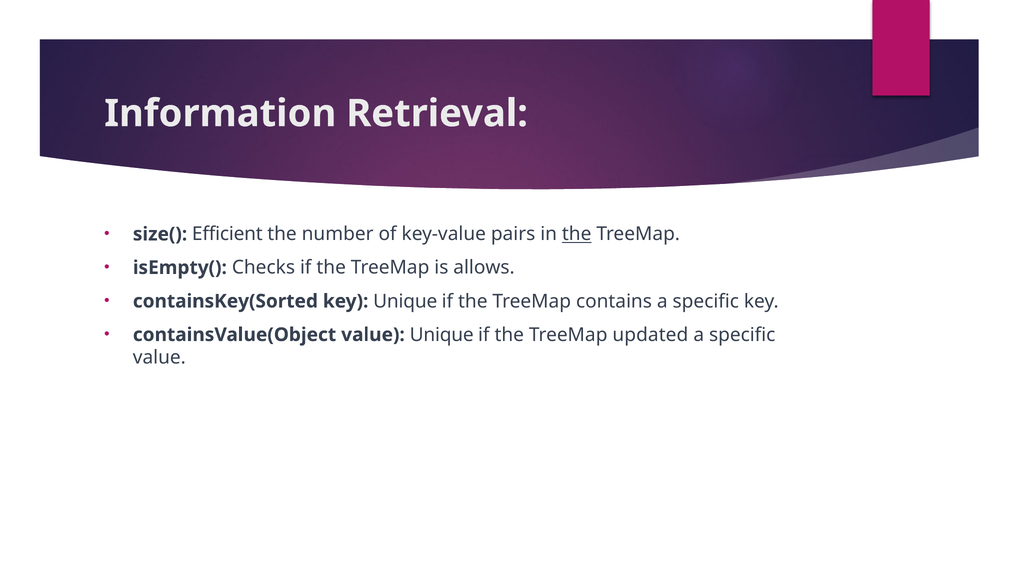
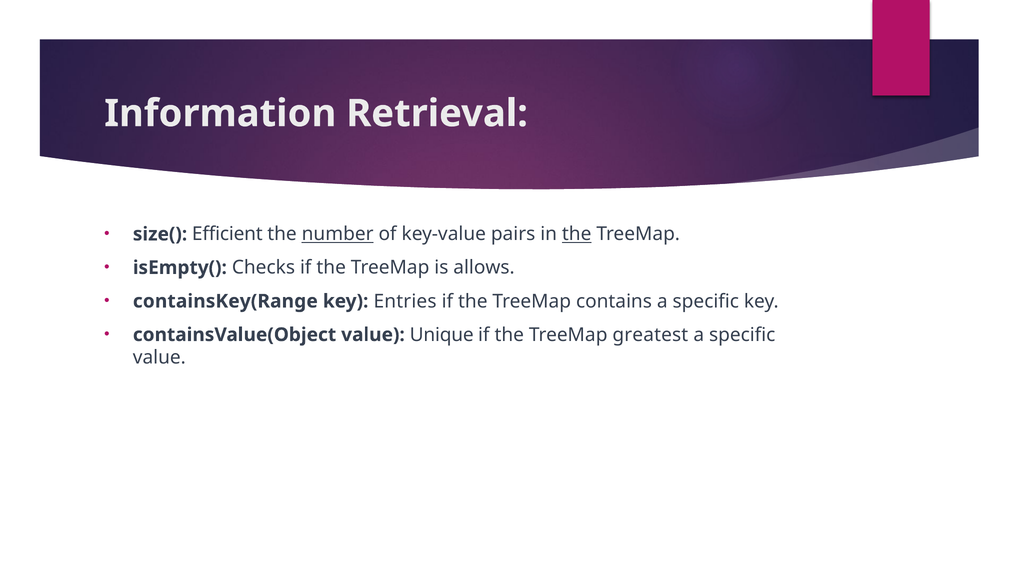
number underline: none -> present
containsKey(Sorted: containsKey(Sorted -> containsKey(Range
key Unique: Unique -> Entries
updated: updated -> greatest
